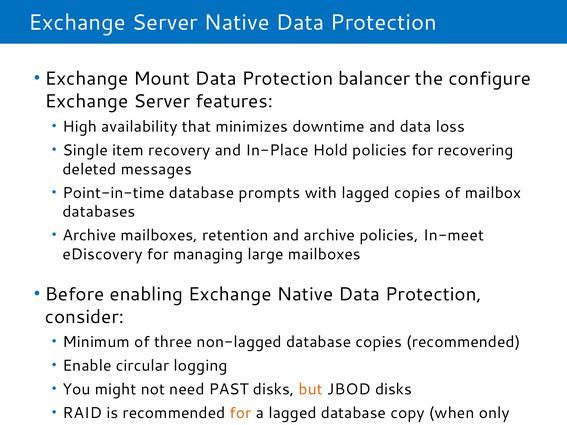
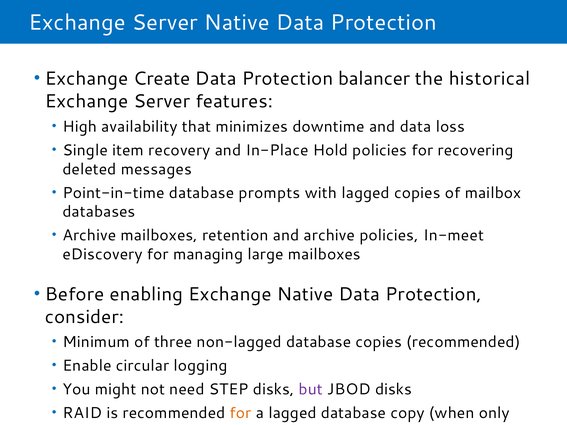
Mount: Mount -> Create
configure: configure -> historical
PAST: PAST -> STEP
but colour: orange -> purple
